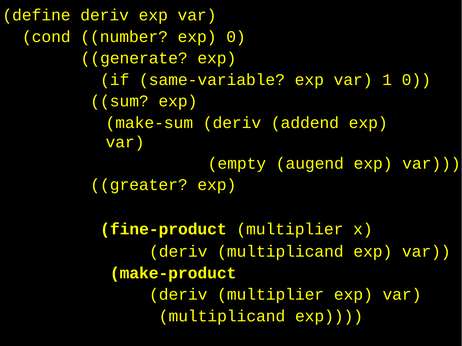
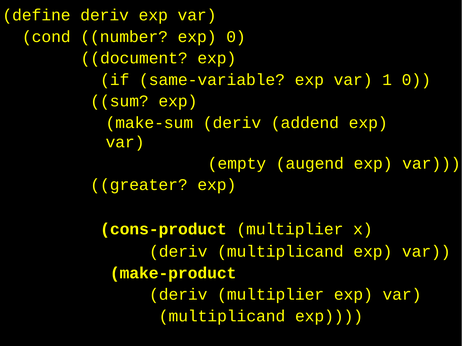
generate: generate -> document
fine-product: fine-product -> cons-product
